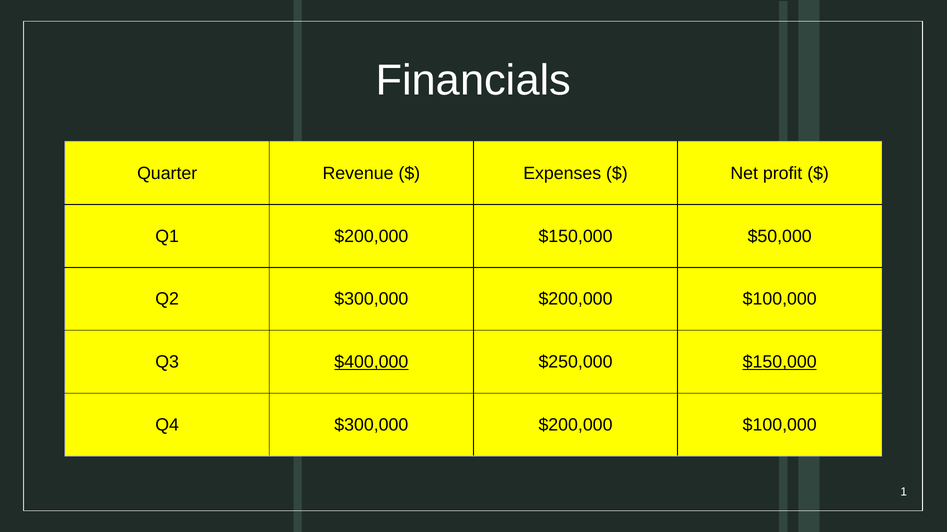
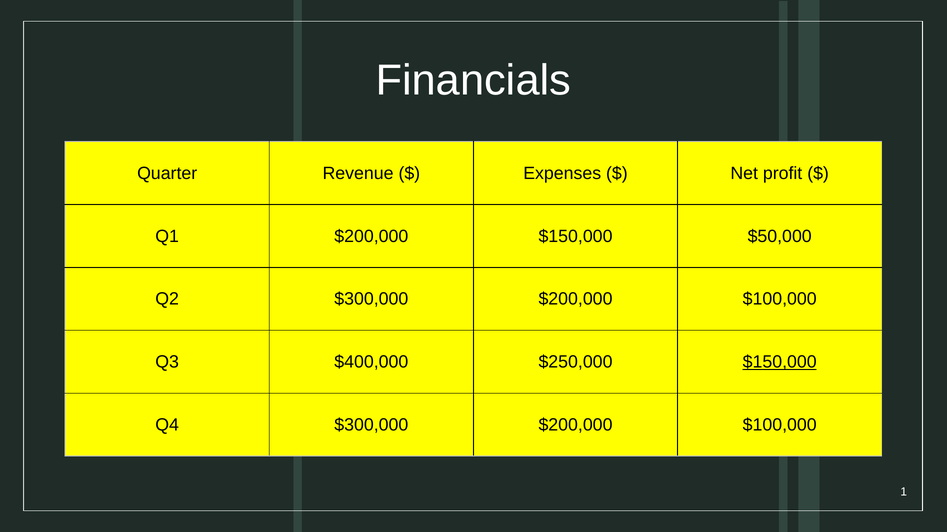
$400,000 underline: present -> none
